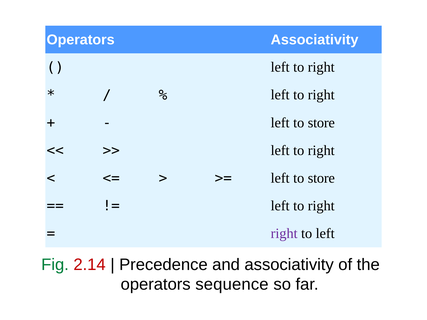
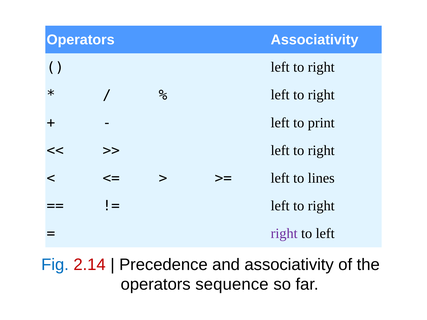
store at (321, 123): store -> print
store at (321, 178): store -> lines
Fig colour: green -> blue
